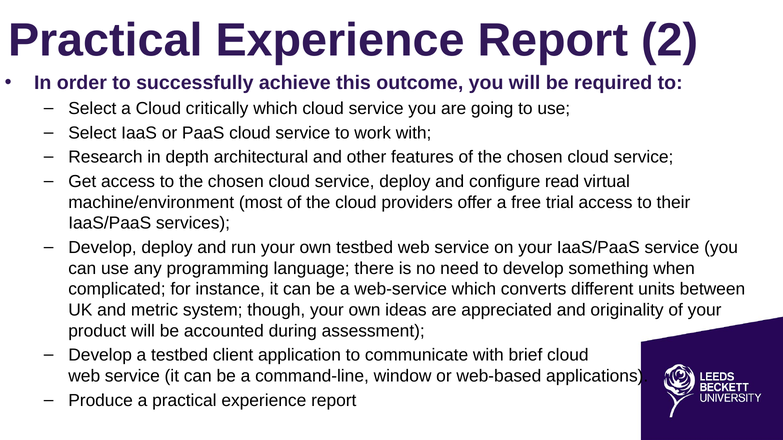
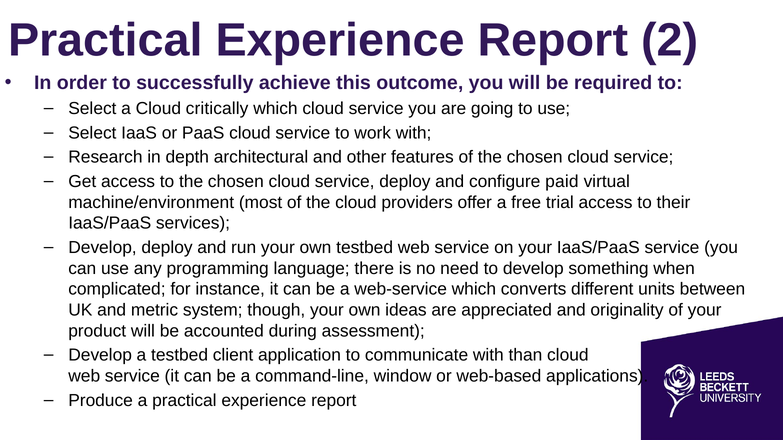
read: read -> paid
brief: brief -> than
